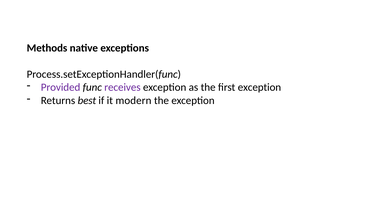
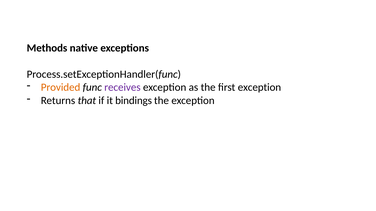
Provided colour: purple -> orange
best: best -> that
modern: modern -> bindings
